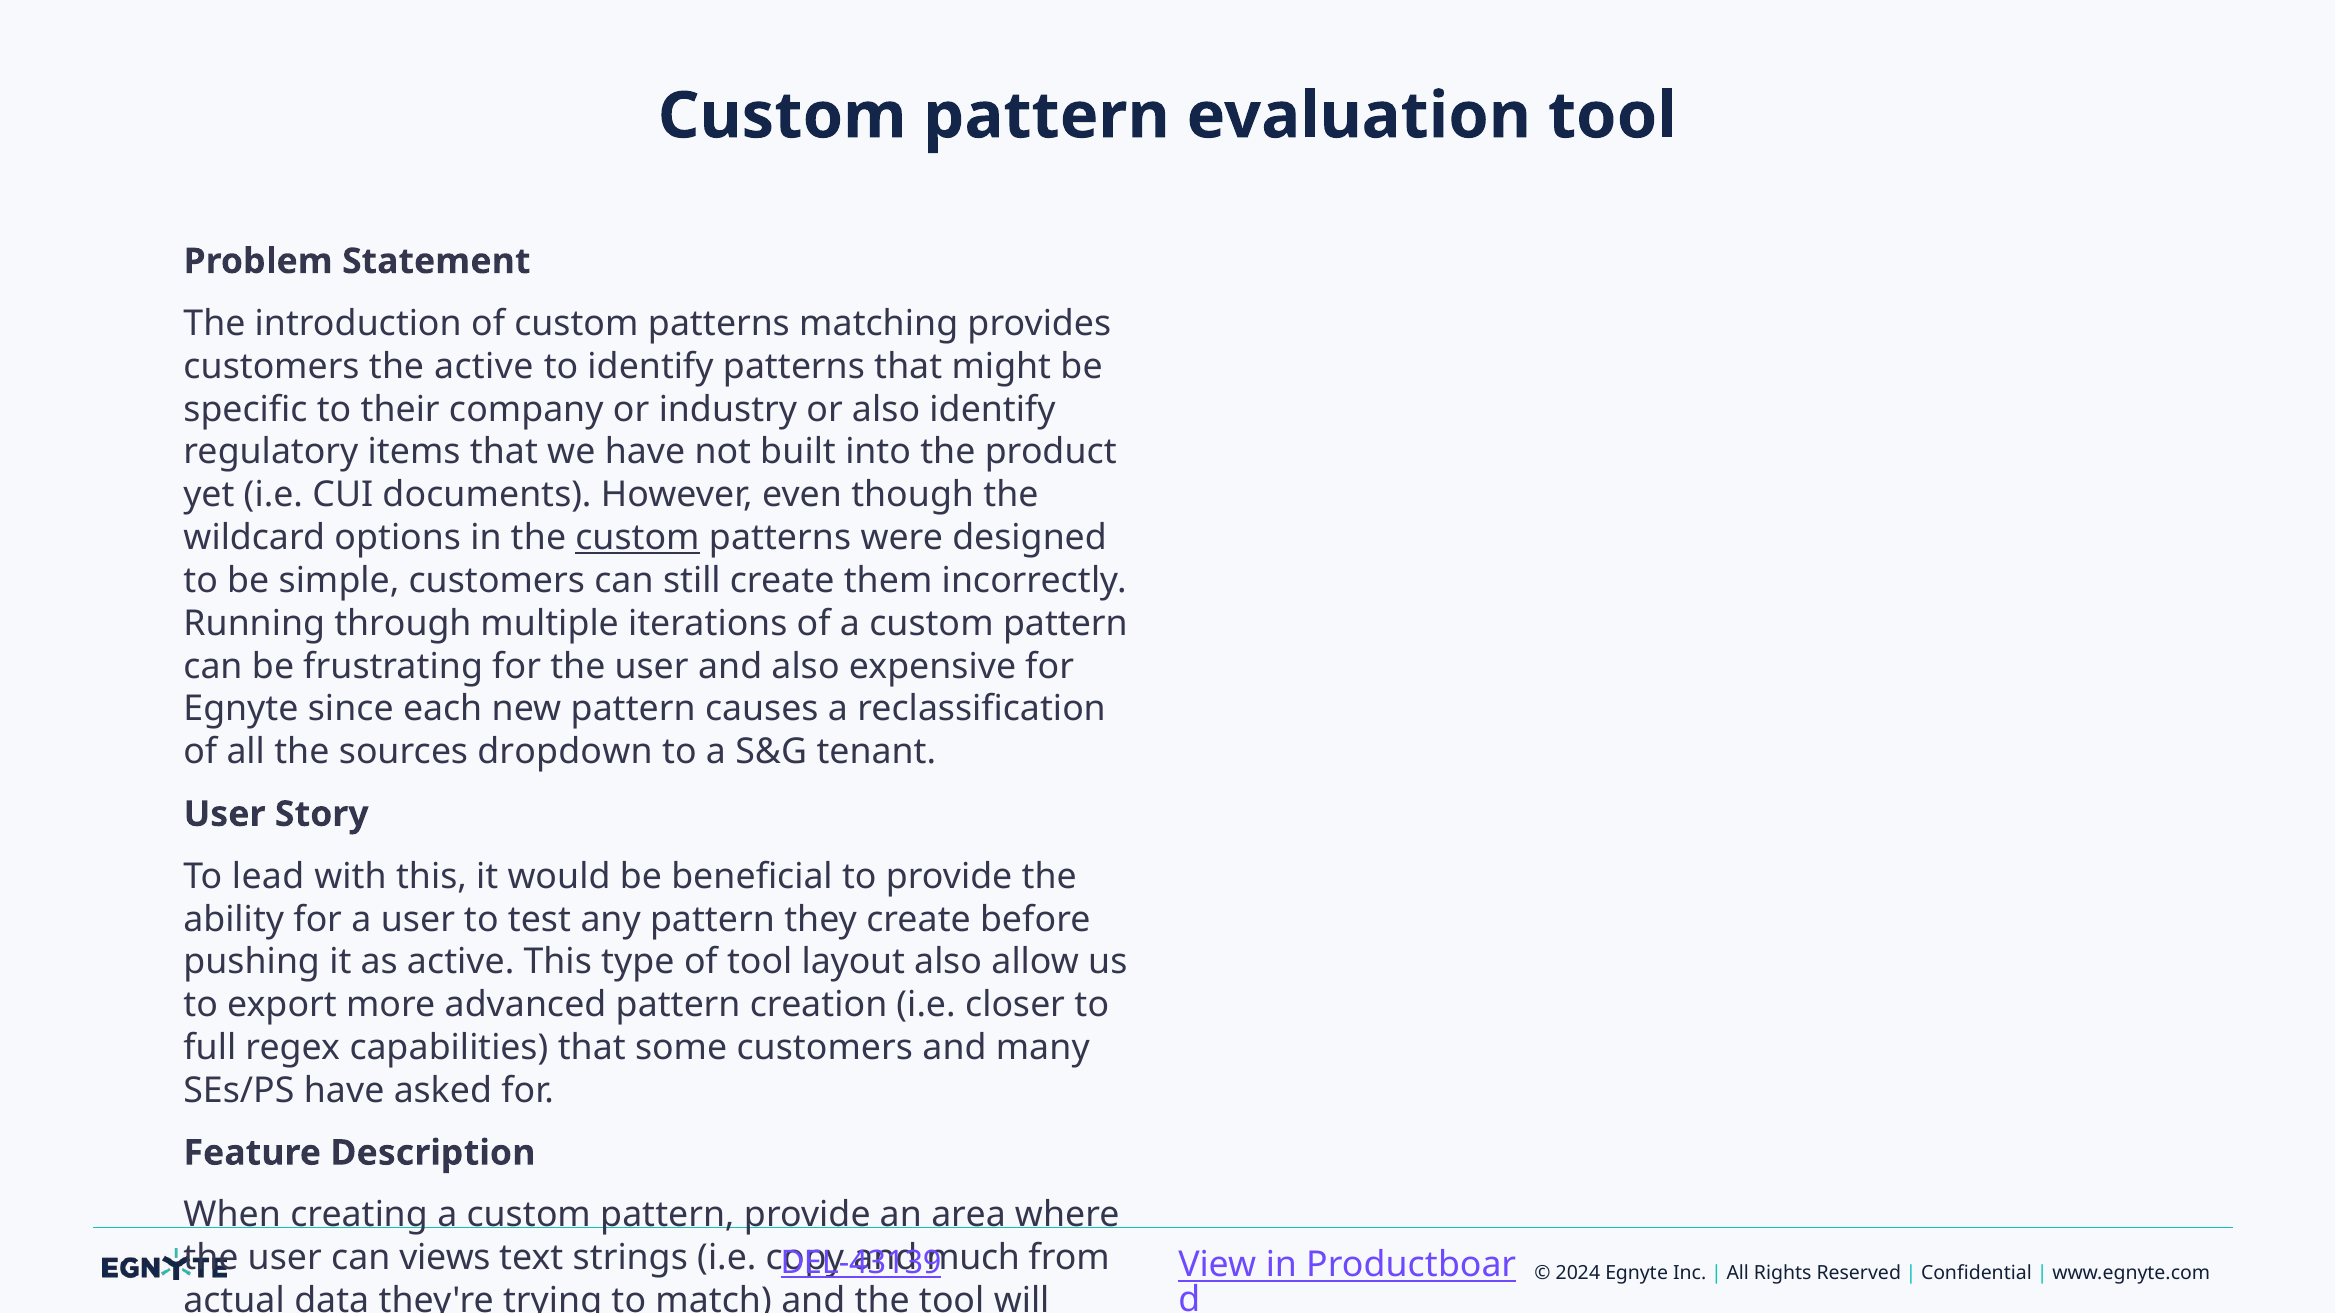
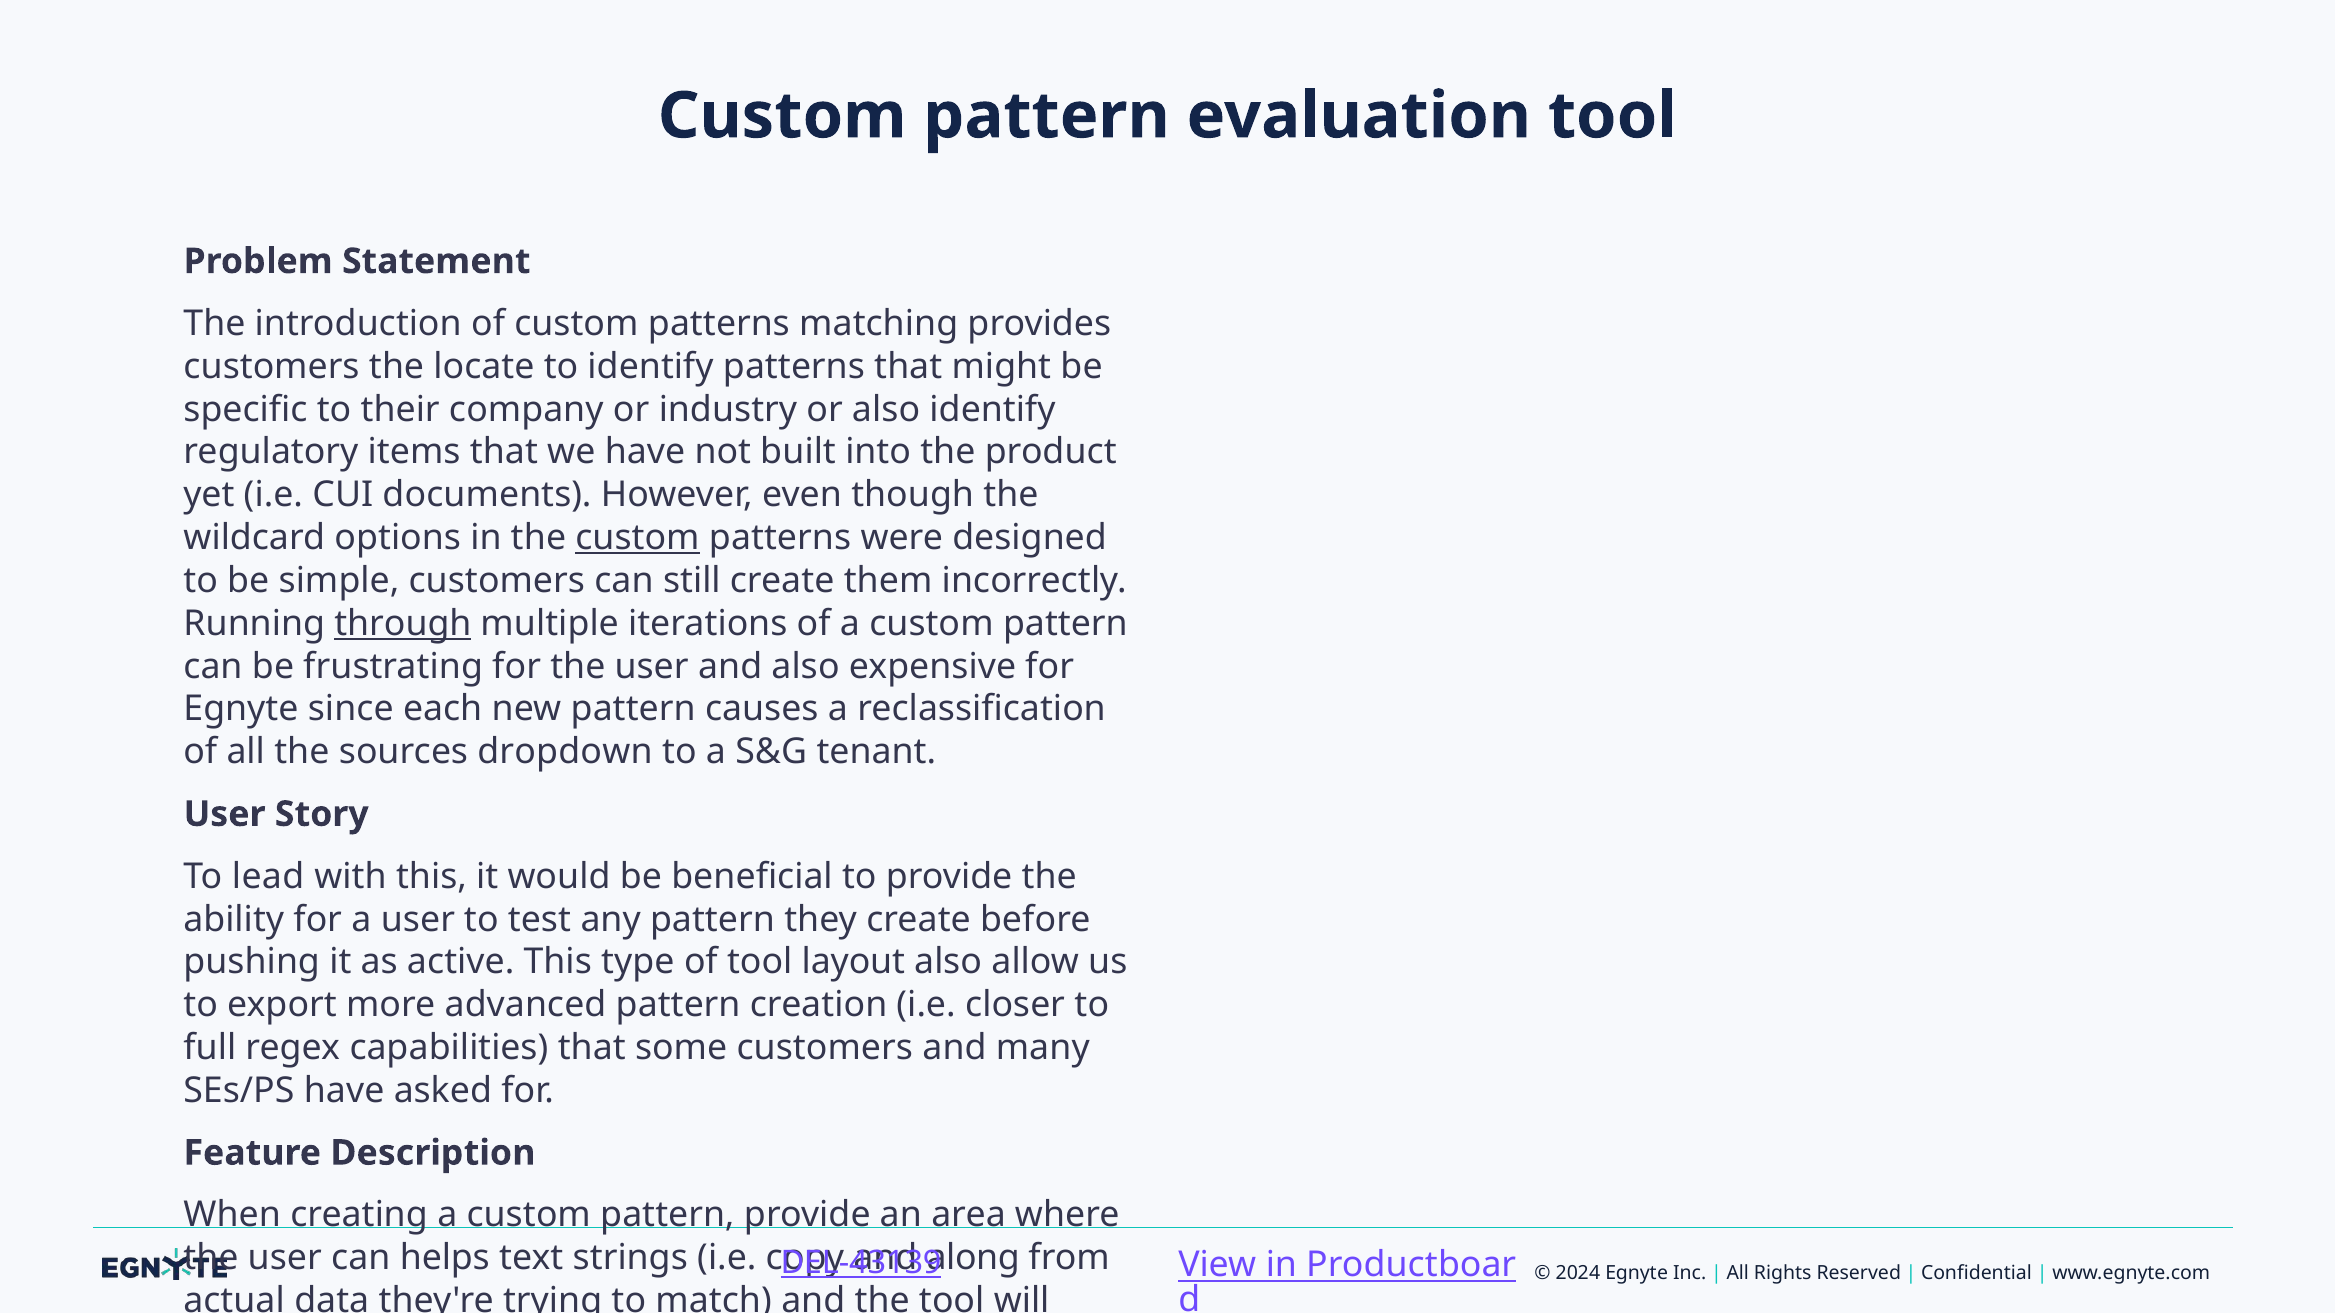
the active: active -> locate
through underline: none -> present
views: views -> helps
much: much -> along
